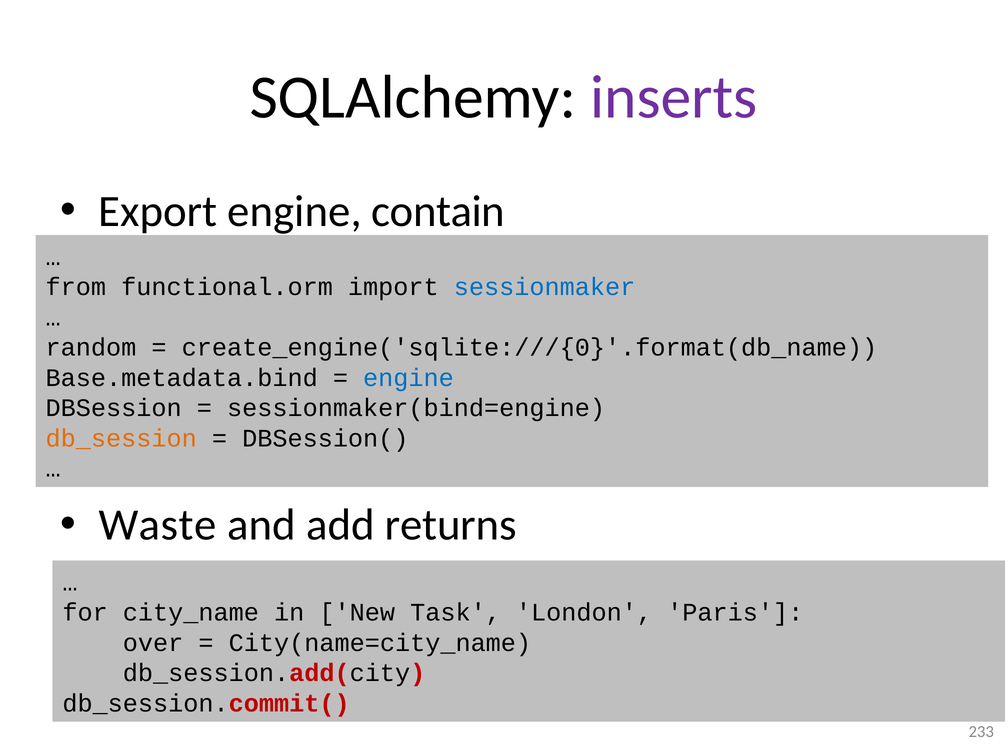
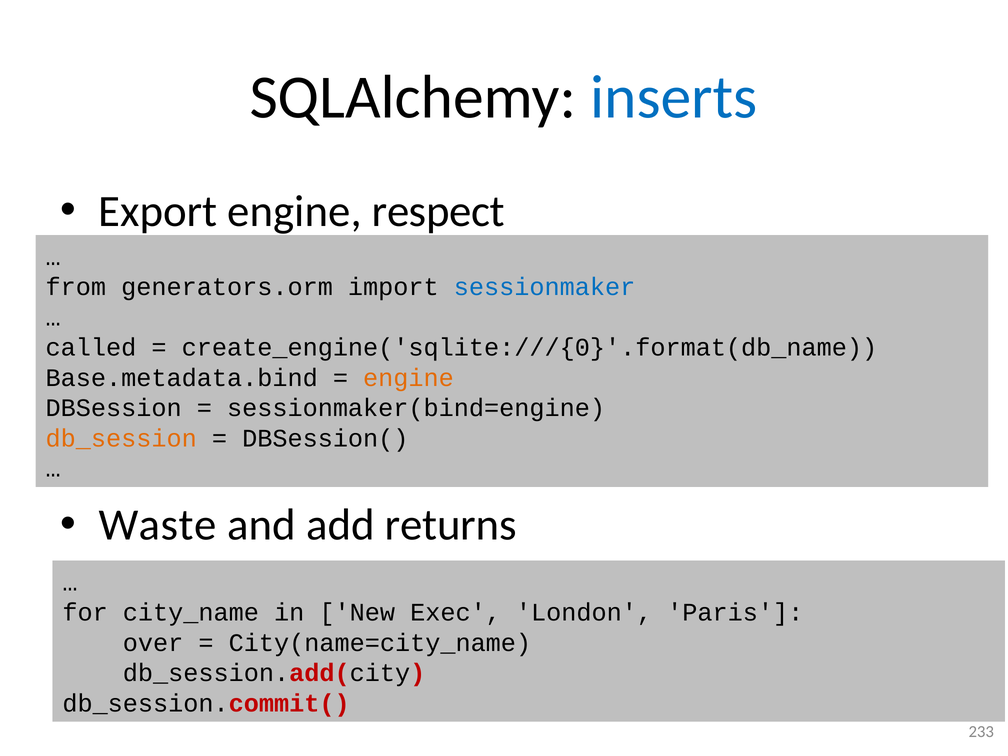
inserts colour: purple -> blue
contain: contain -> respect
functional.orm: functional.orm -> generators.orm
random: random -> called
engine at (408, 378) colour: blue -> orange
Task: Task -> Exec
